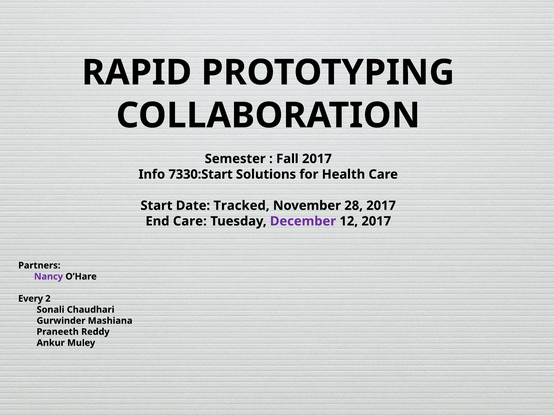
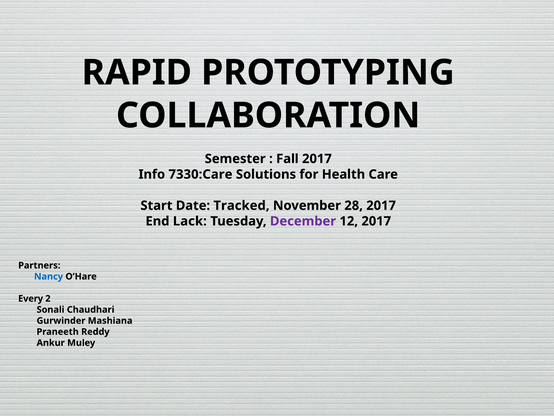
7330:Start: 7330:Start -> 7330:Care
End Care: Care -> Lack
Nancy colour: purple -> blue
